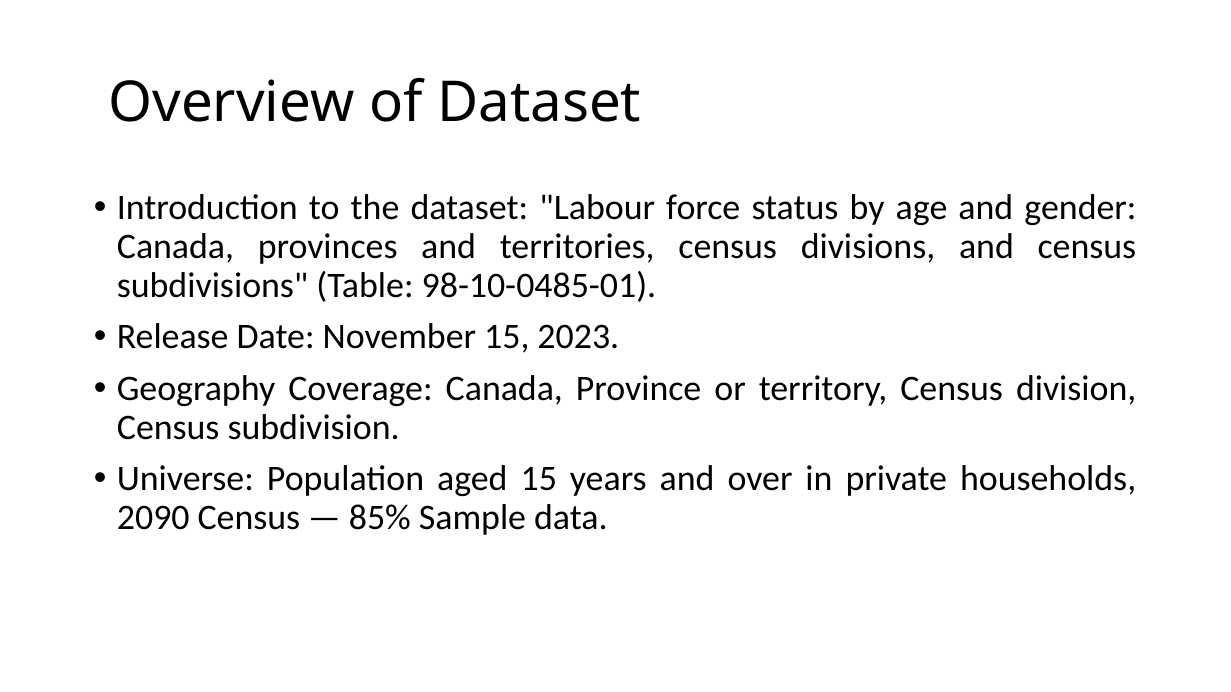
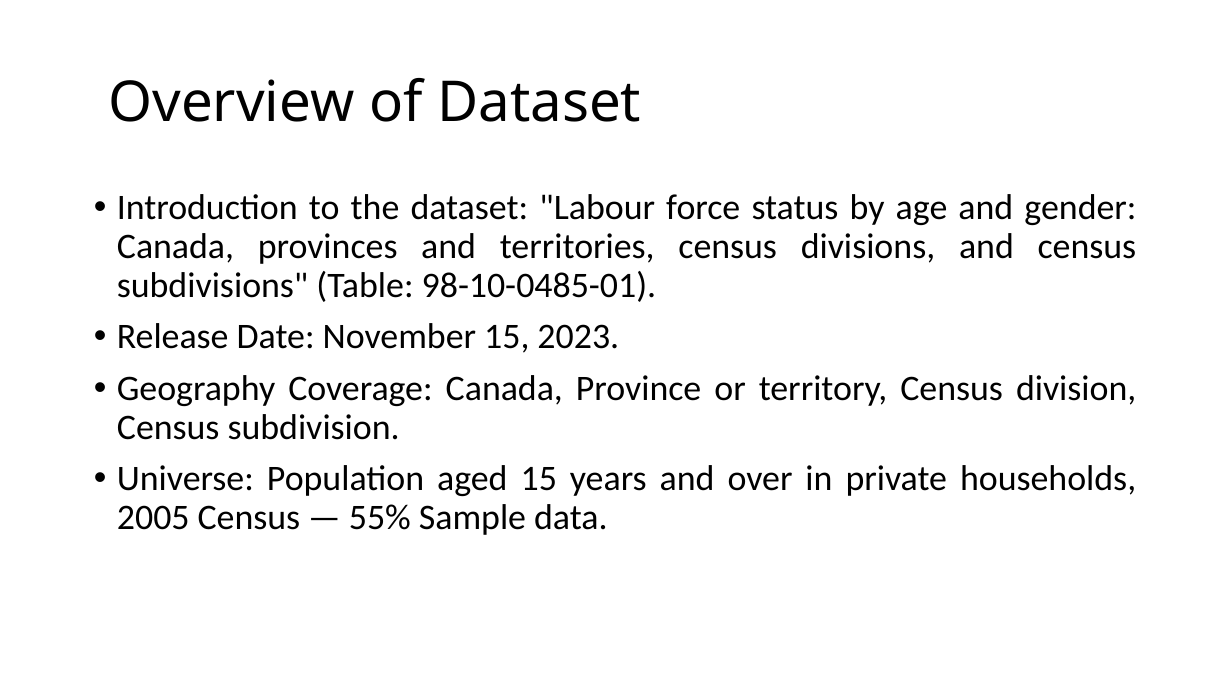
2090: 2090 -> 2005
85%: 85% -> 55%
